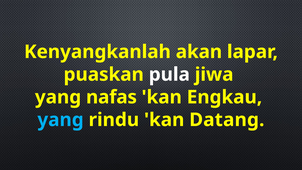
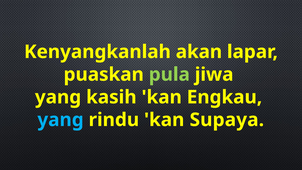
pula colour: white -> light green
nafas: nafas -> kasih
Datang: Datang -> Supaya
